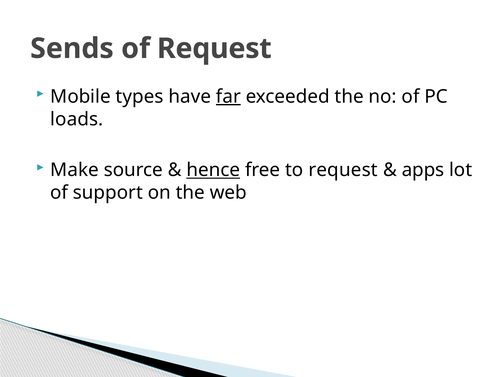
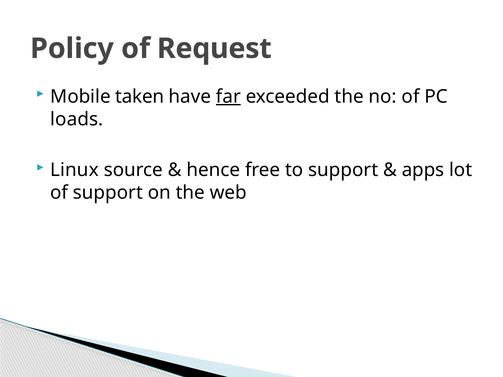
Sends: Sends -> Policy
types: types -> taken
Make: Make -> Linux
hence underline: present -> none
to request: request -> support
